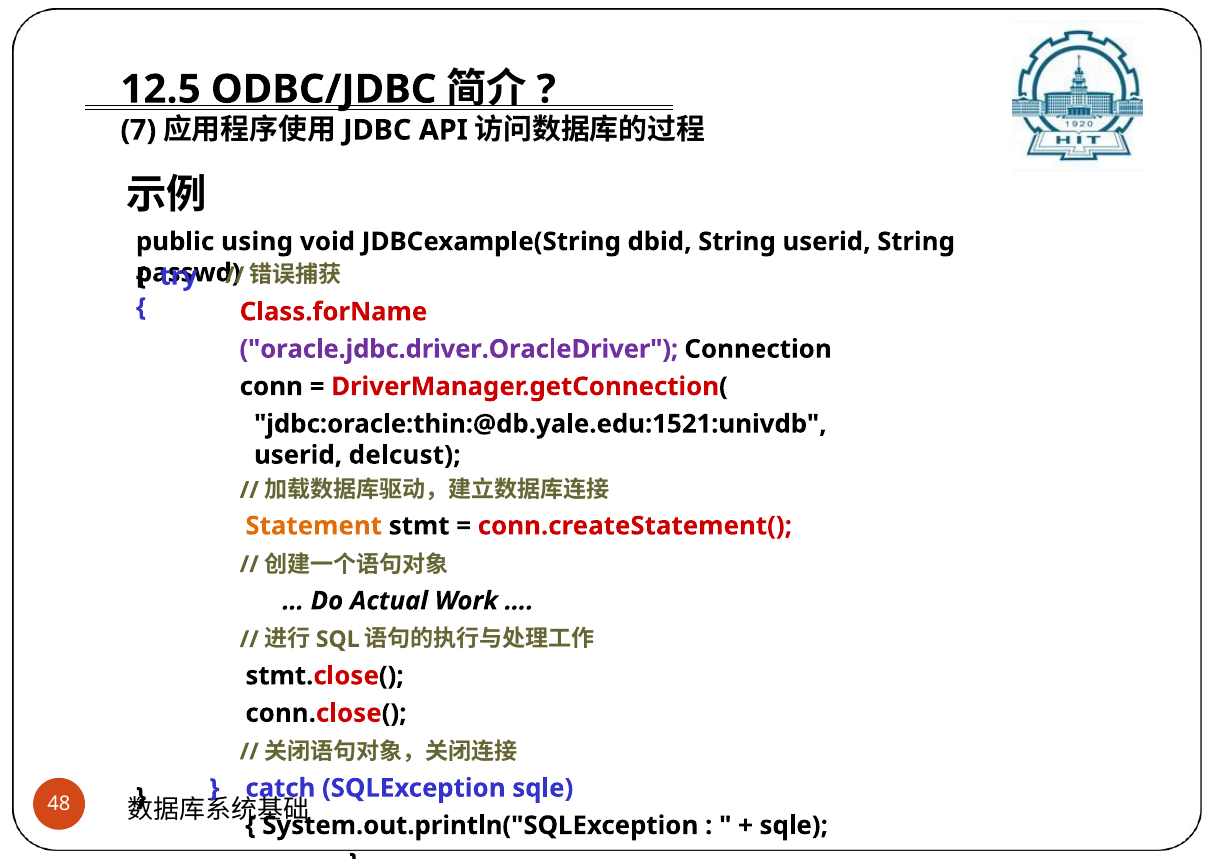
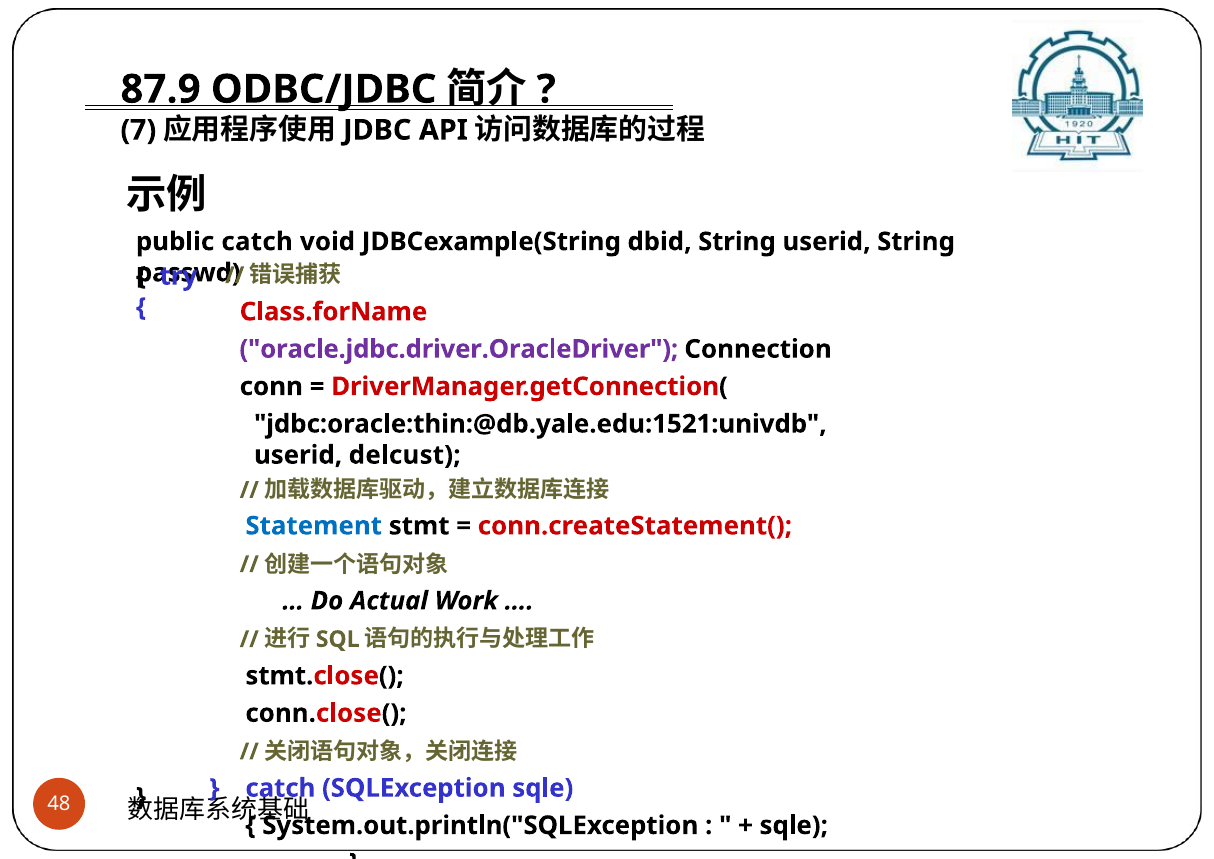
12.5: 12.5 -> 87.9
public using: using -> catch
Statement colour: orange -> blue
